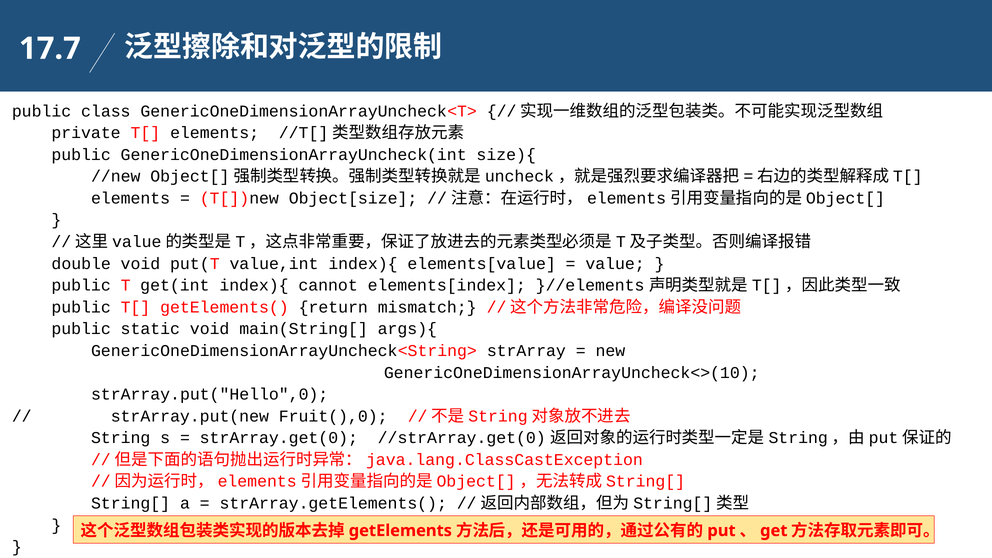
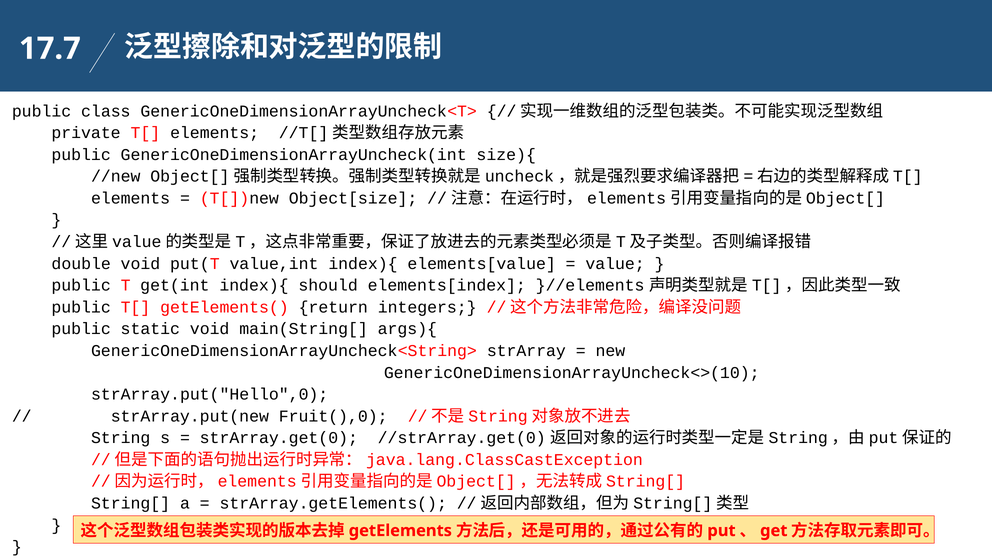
cannot: cannot -> should
mismatch: mismatch -> integers
